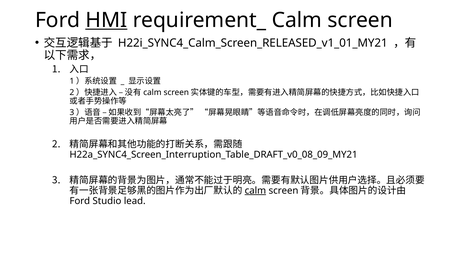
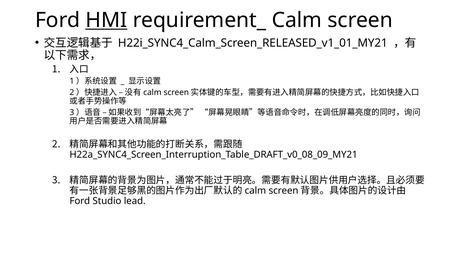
calm at (255, 190) underline: present -> none
